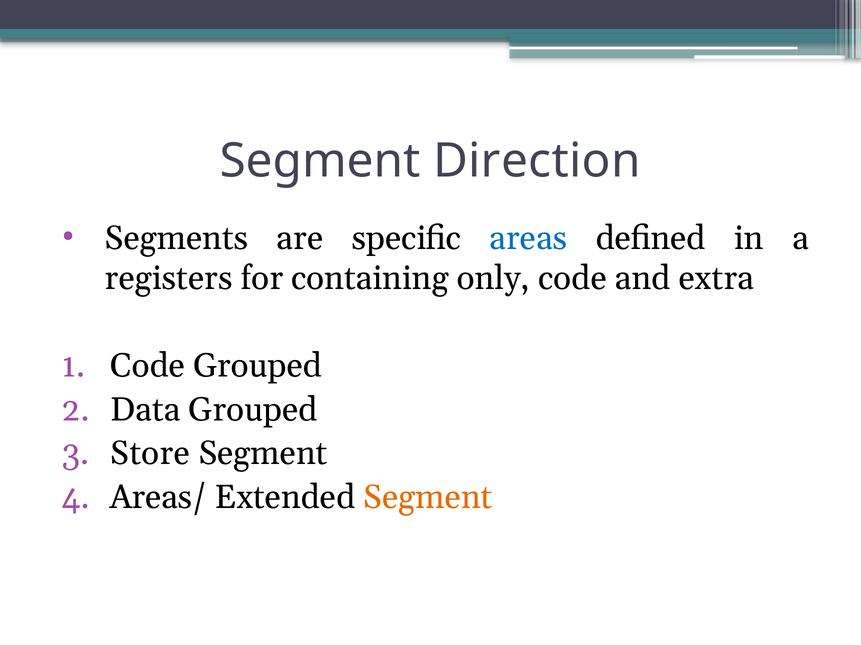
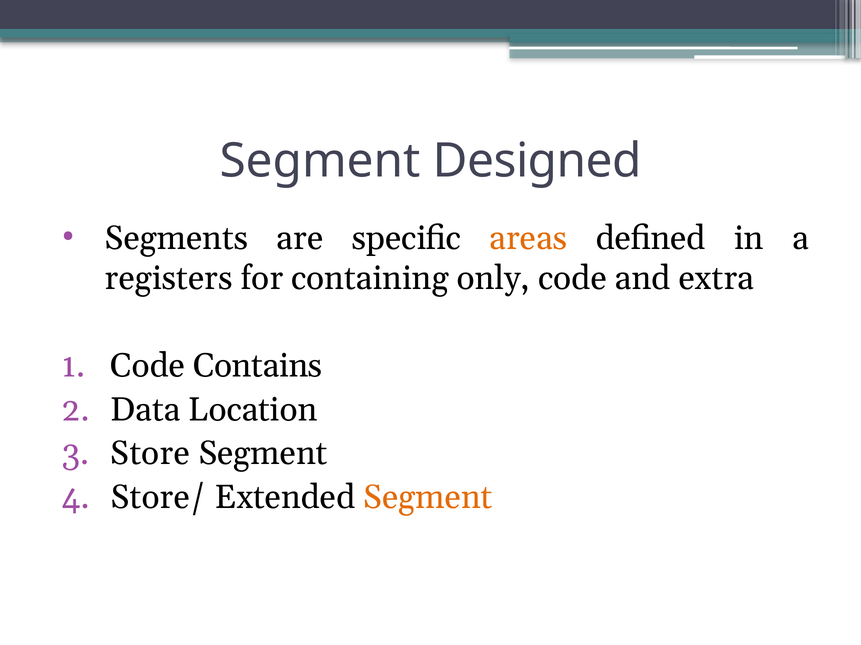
Direction: Direction -> Designed
areas colour: blue -> orange
Code Grouped: Grouped -> Contains
Data Grouped: Grouped -> Location
Areas/: Areas/ -> Store/
